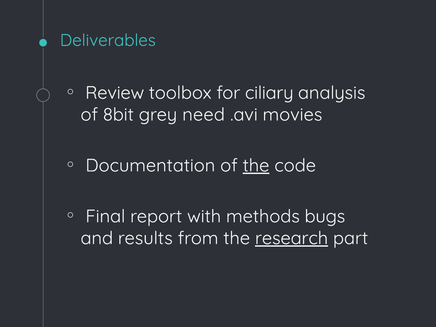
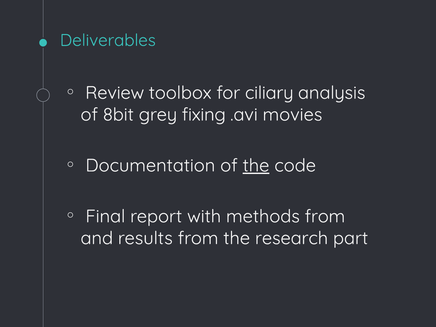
need: need -> fixing
methods bugs: bugs -> from
research underline: present -> none
